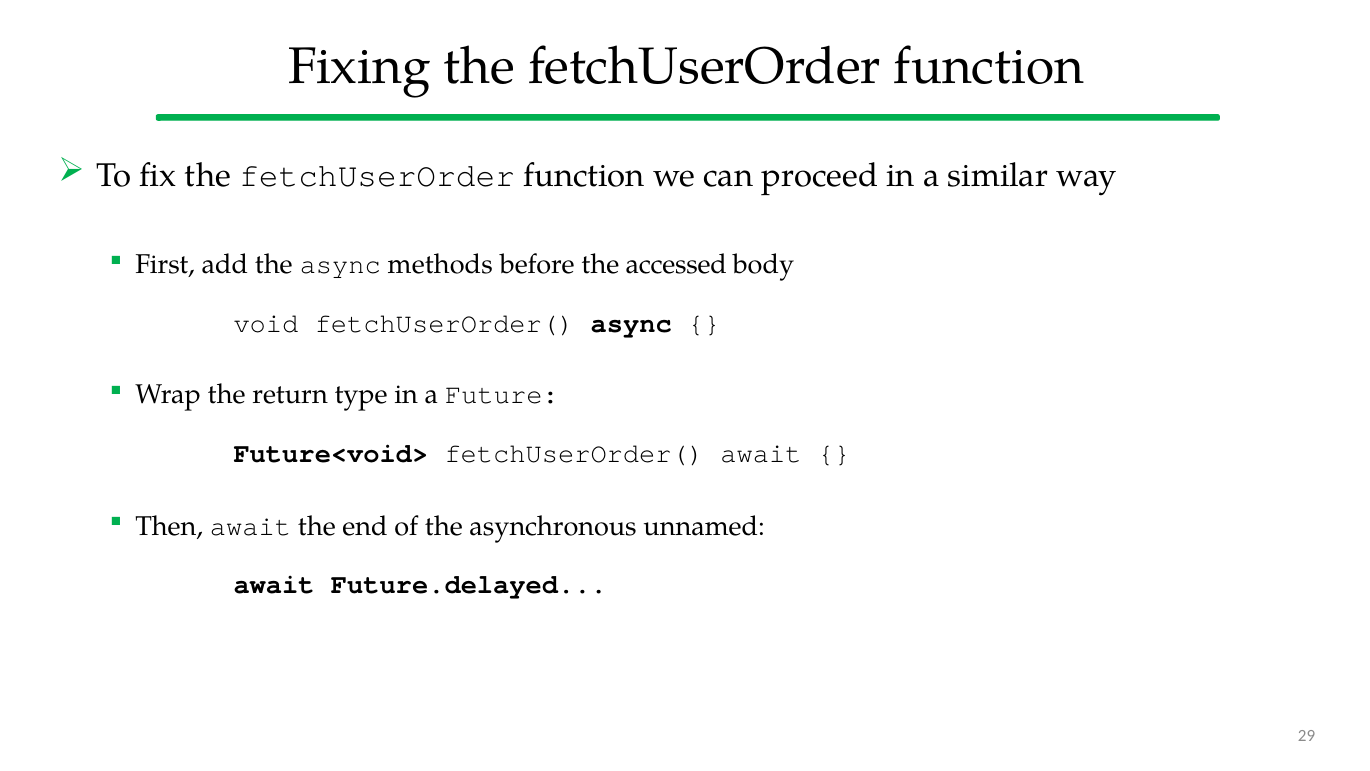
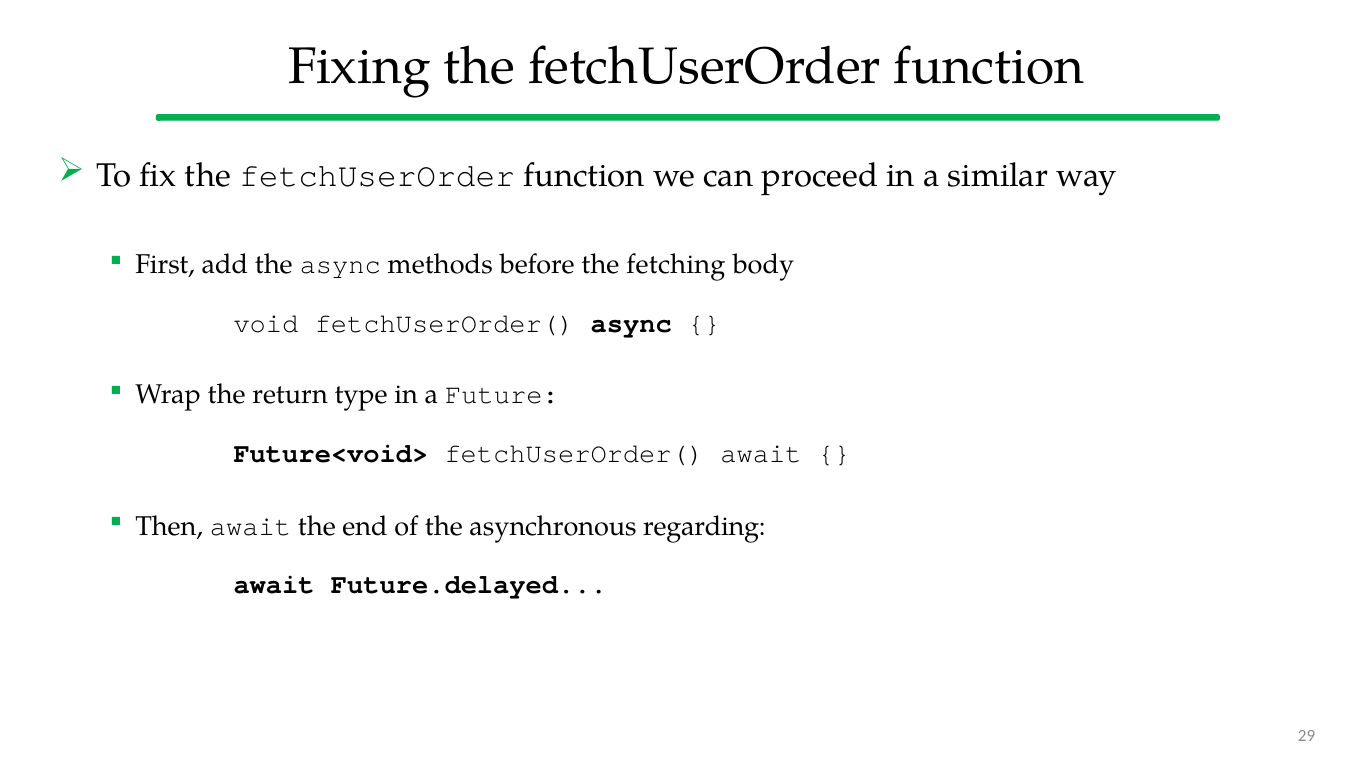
accessed: accessed -> fetching
unnamed: unnamed -> regarding
